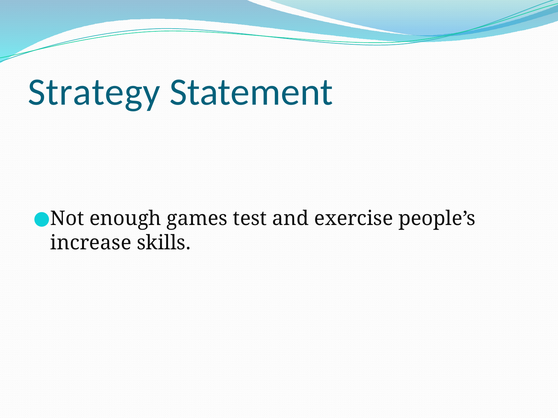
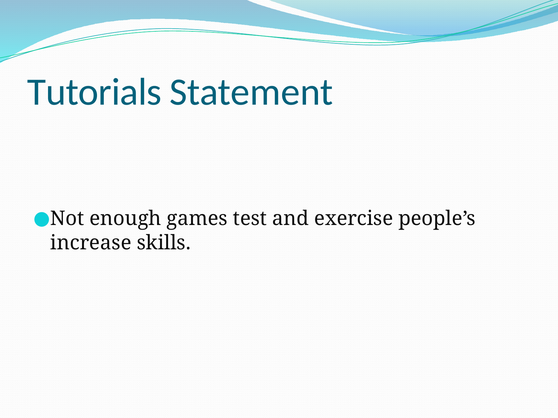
Strategy: Strategy -> Tutorials
